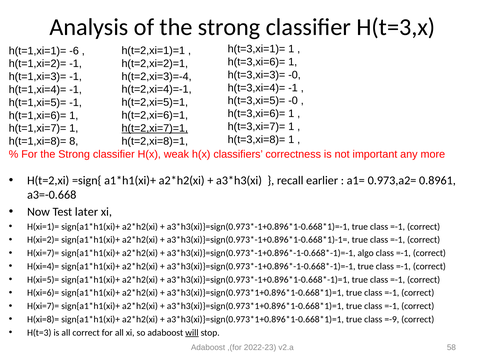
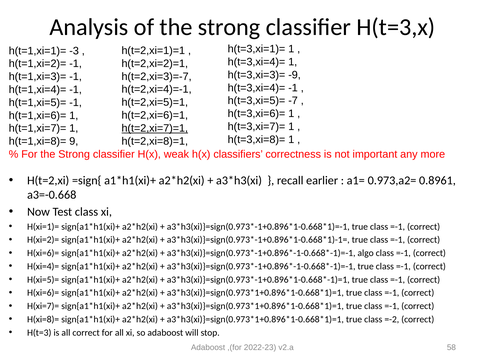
-6: -6 -> -3
h(t=3,xi=6)= at (257, 62): h(t=3,xi=6)= -> h(t=3,xi=4)=
h(t=3,xi=3)= -0: -0 -> -9
h(t=2,xi=3)=-4: h(t=2,xi=3)=-4 -> h(t=2,xi=3)=-7
h(t=3,xi=5)= -0: -0 -> -7
8: 8 -> 9
Test later: later -> class
H(xi=7)= at (43, 253): H(xi=7)= -> H(xi=6)=
=-9: =-9 -> =-2
will underline: present -> none
